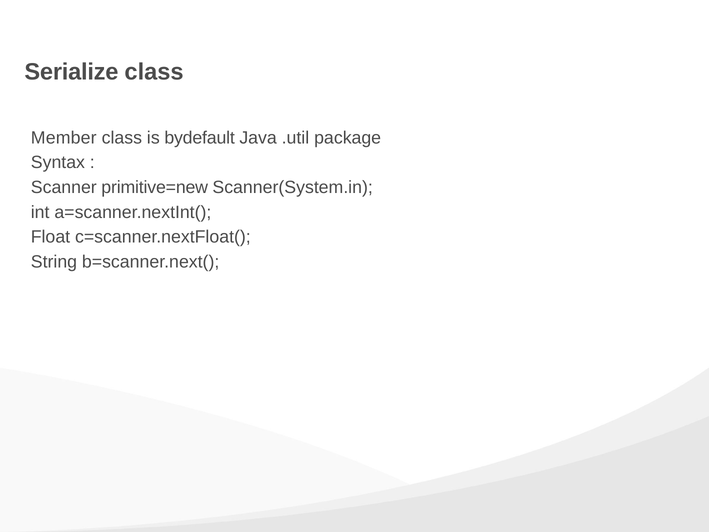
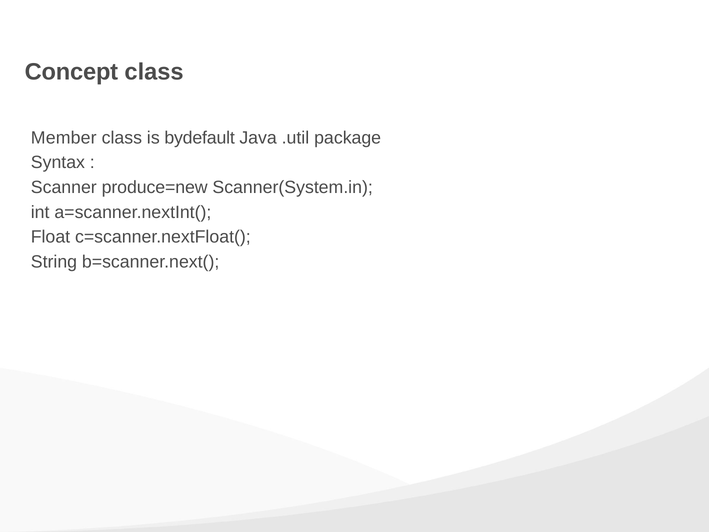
Serialize: Serialize -> Concept
primitive=new: primitive=new -> produce=new
